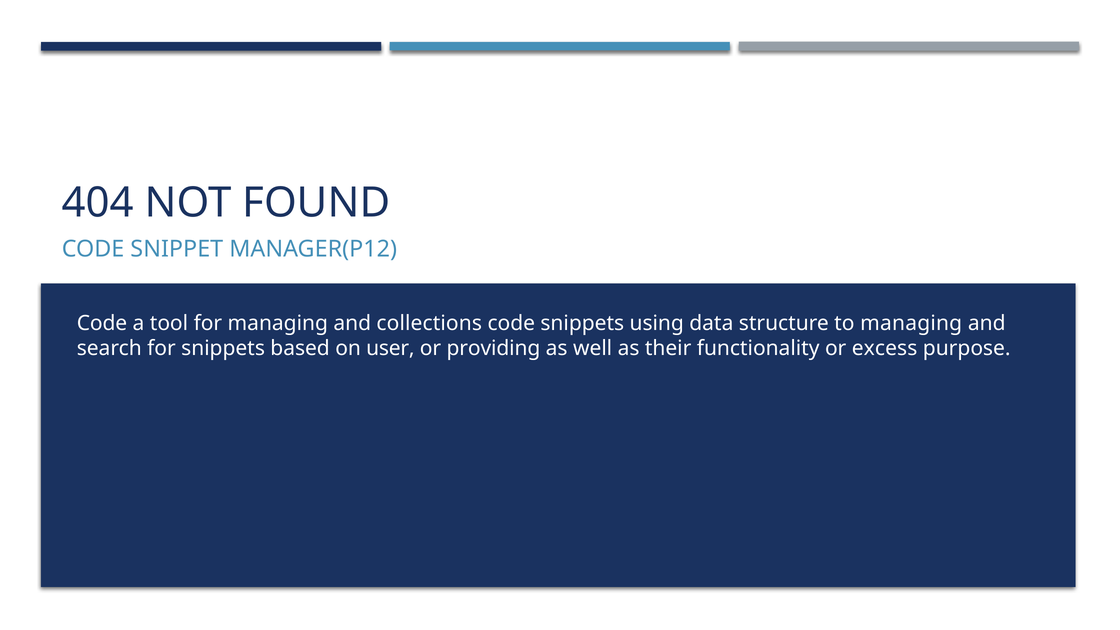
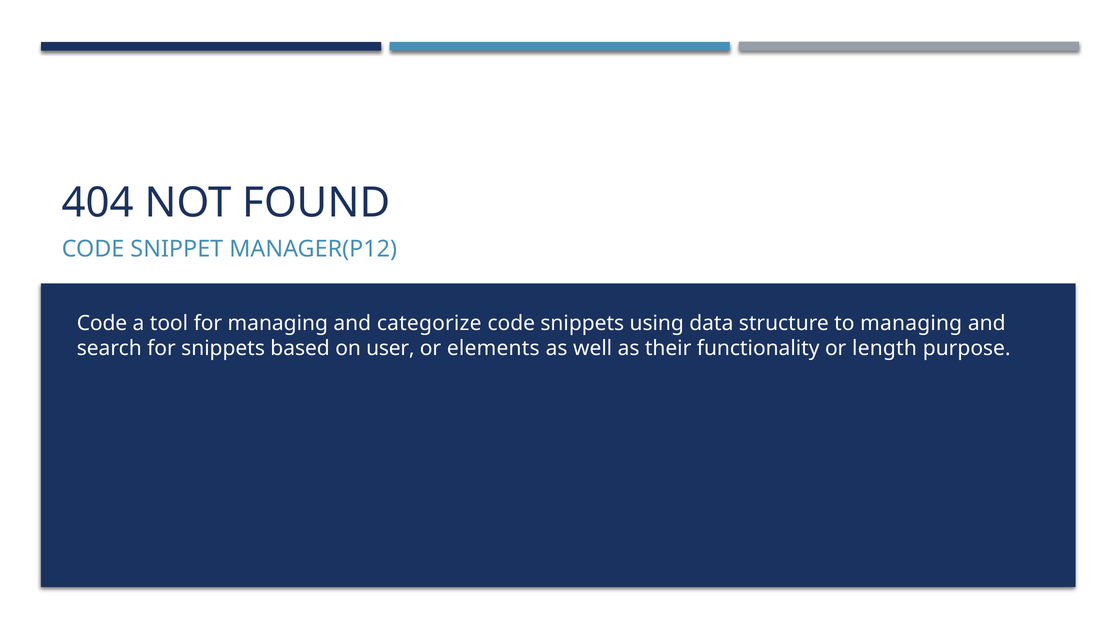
collections: collections -> categorize
providing: providing -> elements
excess: excess -> length
